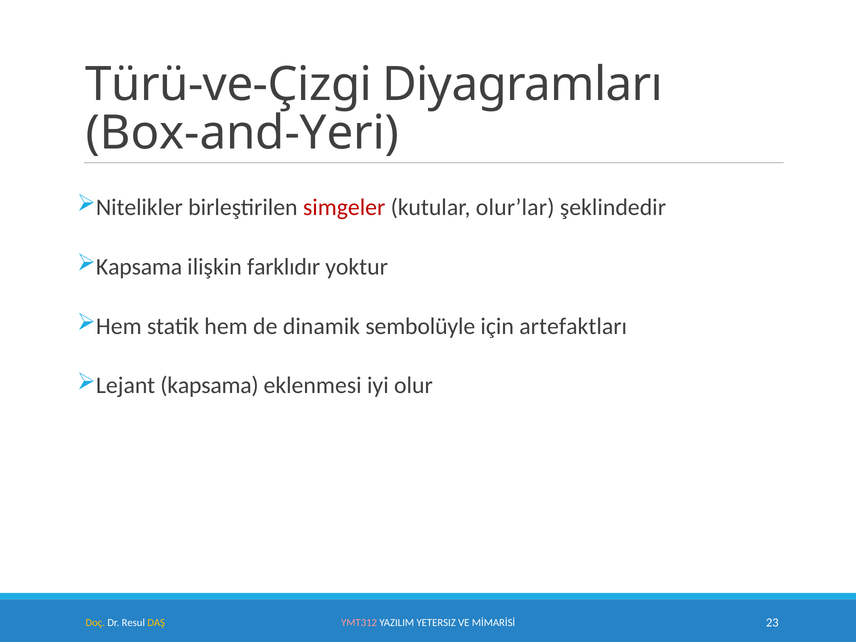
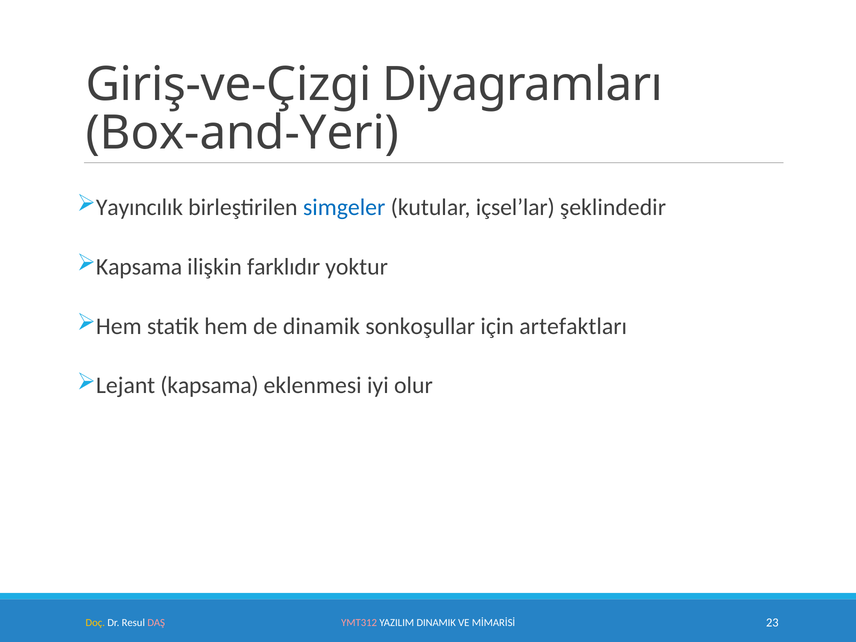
Türü-ve-Çizgi: Türü-ve-Çizgi -> Giriş-ve-Çizgi
Nitelikler: Nitelikler -> Yayıncılık
simgeler colour: red -> blue
olur’lar: olur’lar -> içsel’lar
sembolüyle: sembolüyle -> sonkoşullar
DAŞ colour: yellow -> pink
YAZILIM YETERSIZ: YETERSIZ -> DINAMIK
